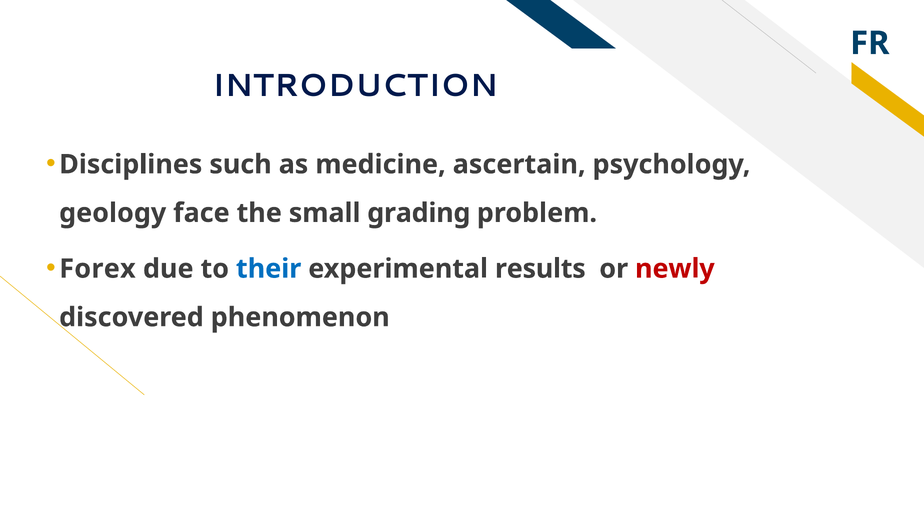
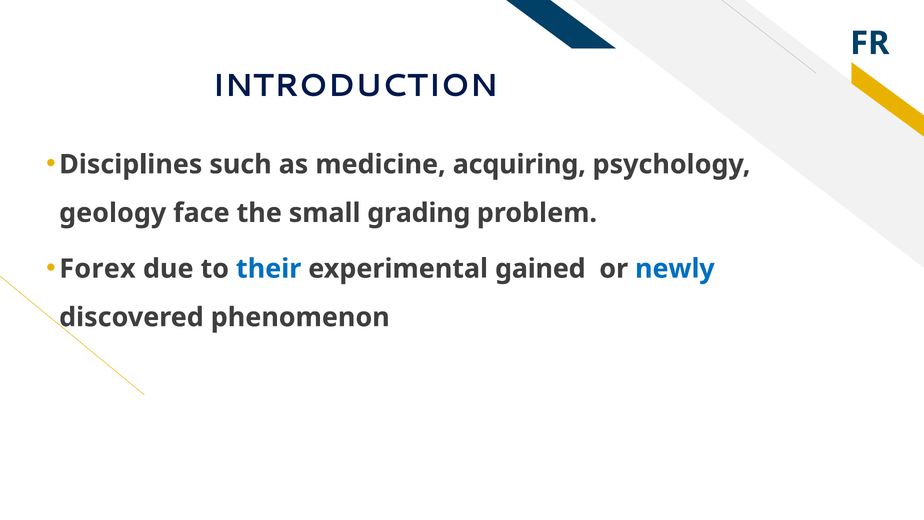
ascertain: ascertain -> acquiring
results: results -> gained
newly colour: red -> blue
